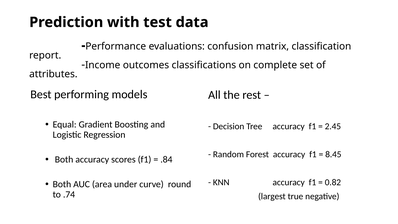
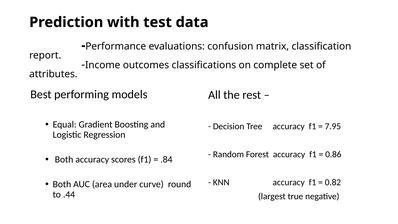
2.45: 2.45 -> 7.95
8.45: 8.45 -> 0.86
.74: .74 -> .44
